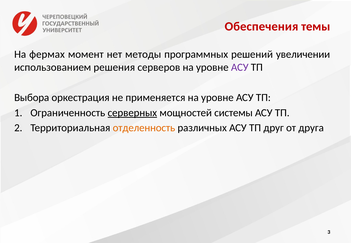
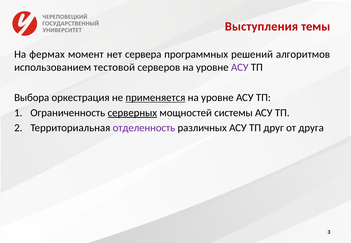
Обеспечения: Обеспечения -> Выступления
методы: методы -> сервера
увеличении: увеличении -> алгоритмов
решения: решения -> тестовой
применяется underline: none -> present
отделенность colour: orange -> purple
